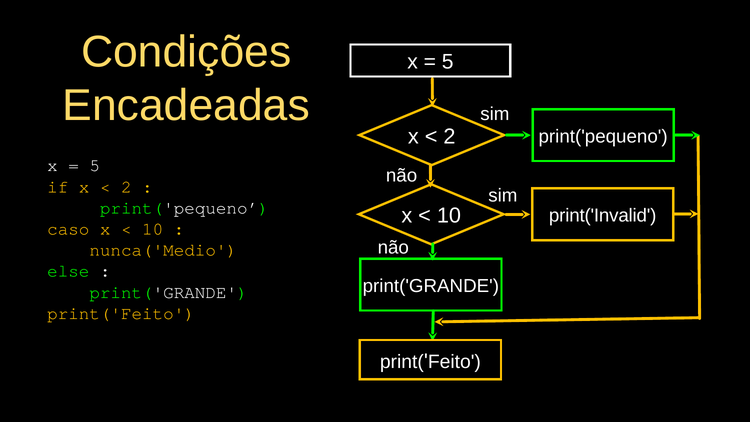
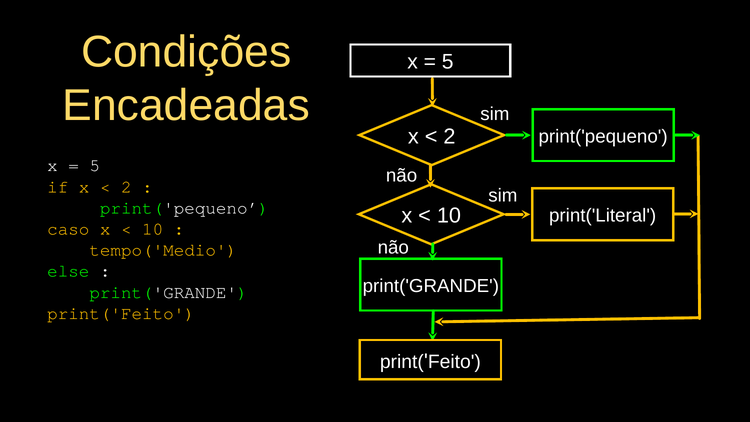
print('Invalid: print('Invalid -> print('Literal
nunca('Medio: nunca('Medio -> tempo('Medio
